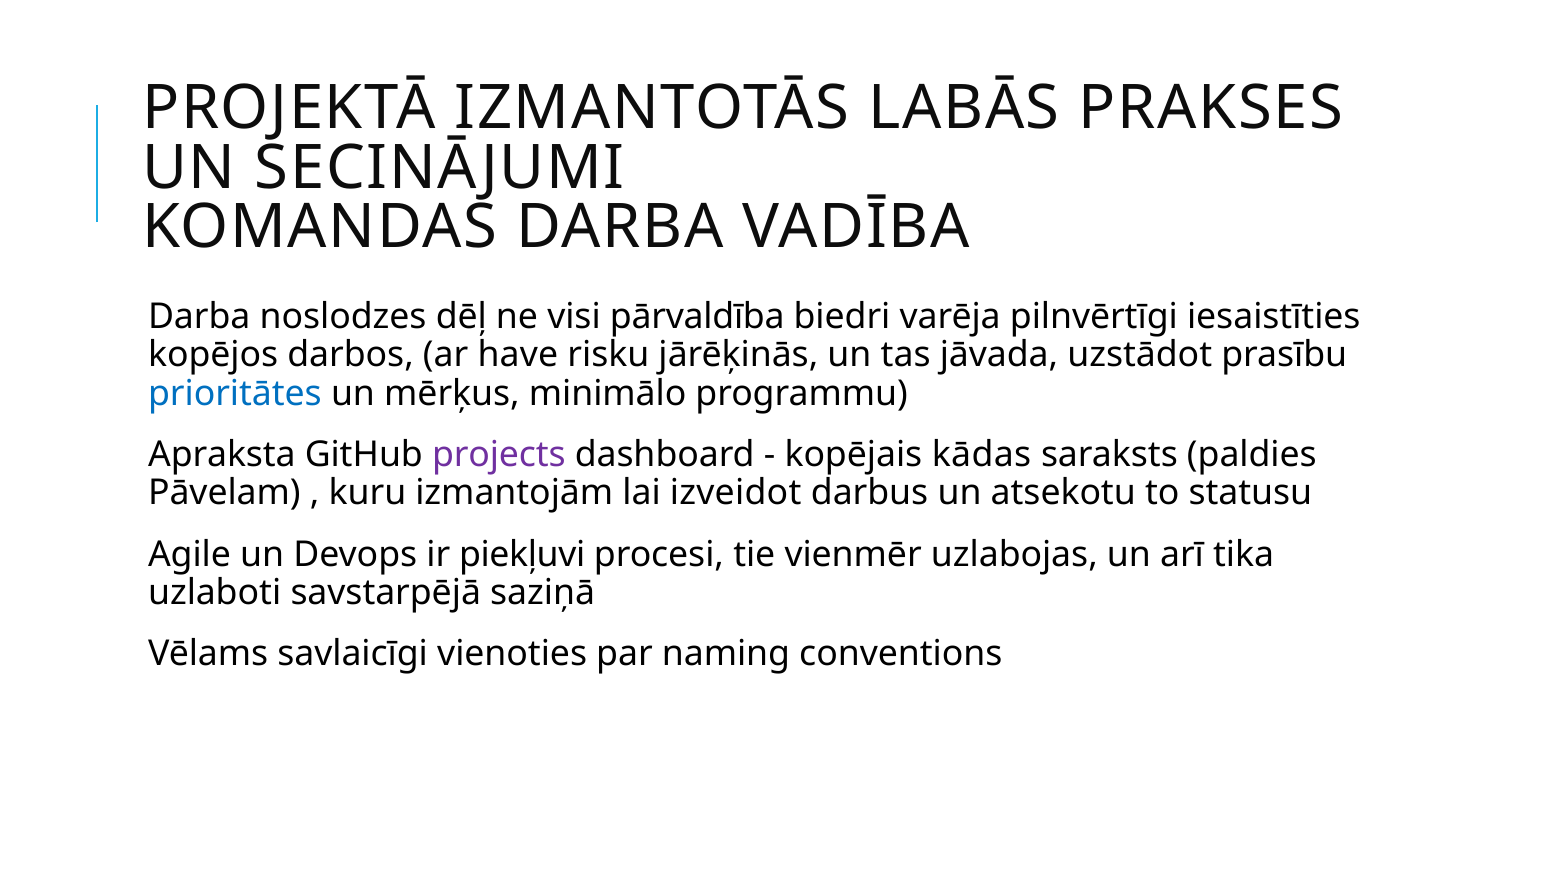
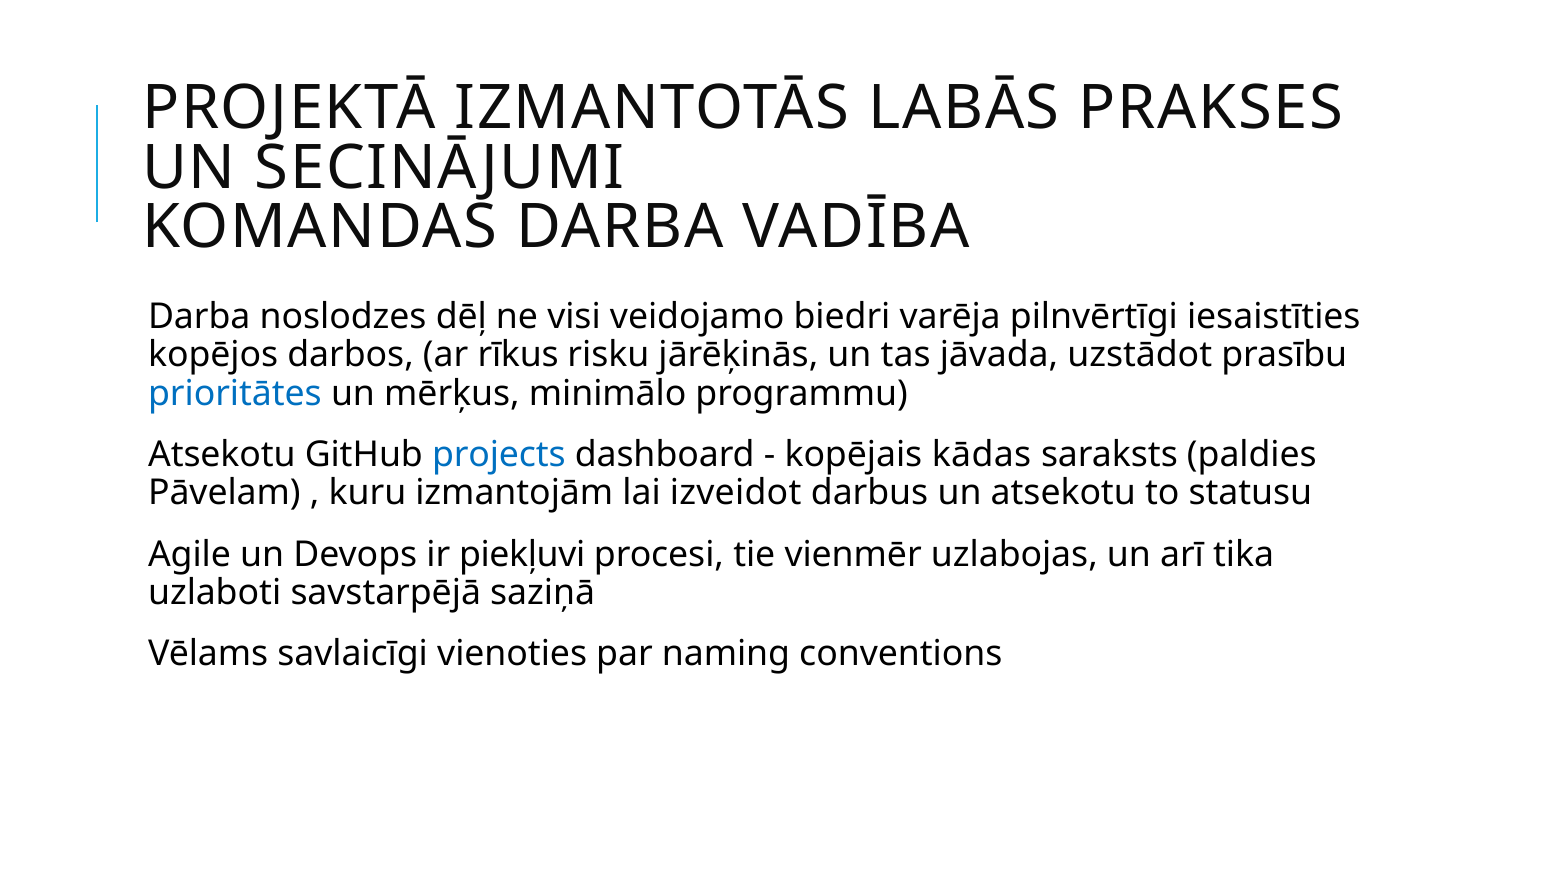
pārvaldība: pārvaldība -> veidojamo
have: have -> rīkus
Apraksta at (222, 455): Apraksta -> Atsekotu
projects colour: purple -> blue
